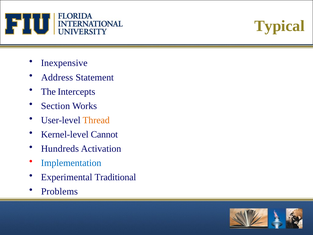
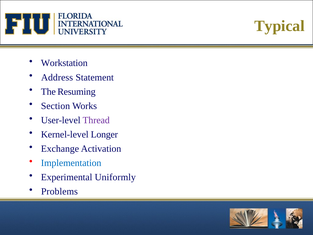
Inexpensive: Inexpensive -> Workstation
Intercepts: Intercepts -> Resuming
Thread colour: orange -> purple
Cannot: Cannot -> Longer
Hundreds: Hundreds -> Exchange
Traditional: Traditional -> Uniformly
